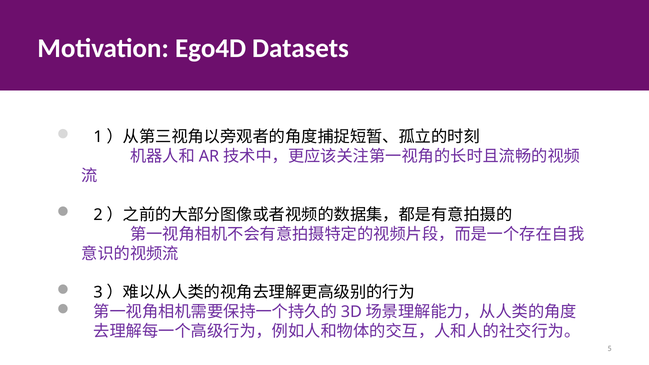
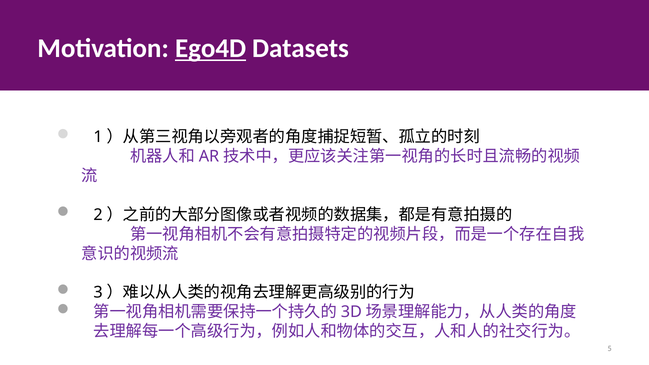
Ego4D underline: none -> present
